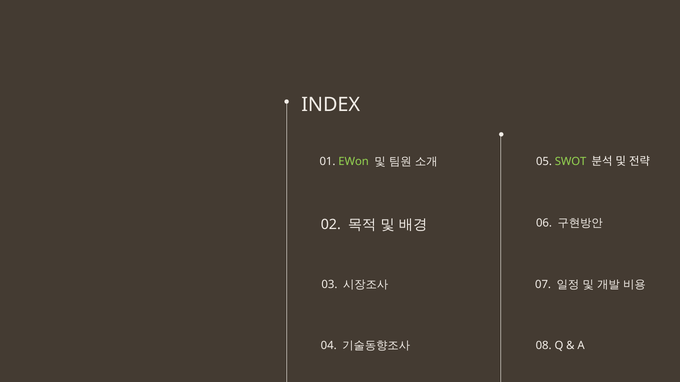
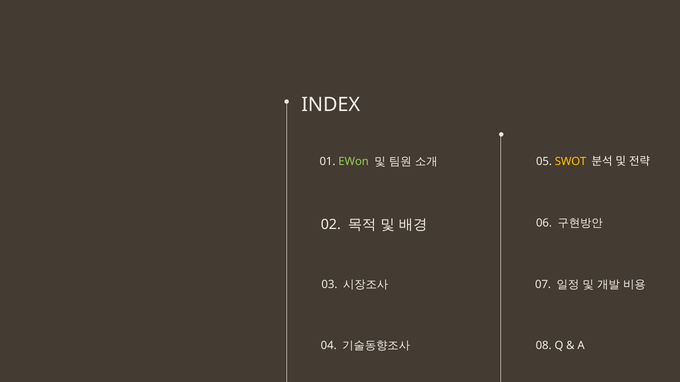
SWOT colour: light green -> yellow
